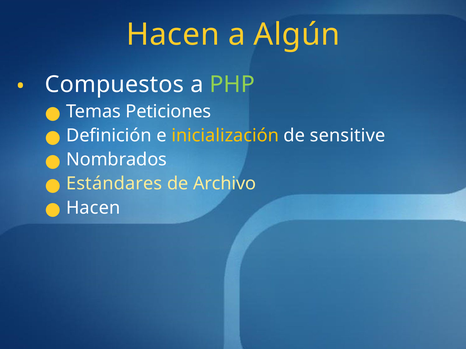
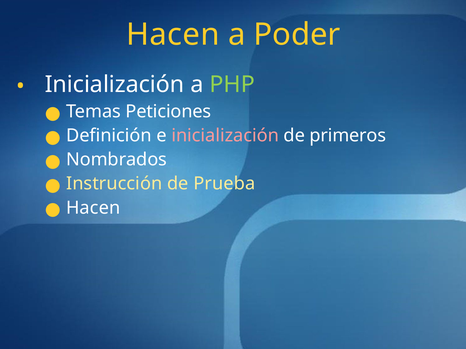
Algún: Algún -> Poder
Compuestos at (114, 85): Compuestos -> Inicialización
inicialización at (225, 136) colour: yellow -> pink
sensitive: sensitive -> primeros
Estándares: Estándares -> Instrucción
Archivo: Archivo -> Prueba
